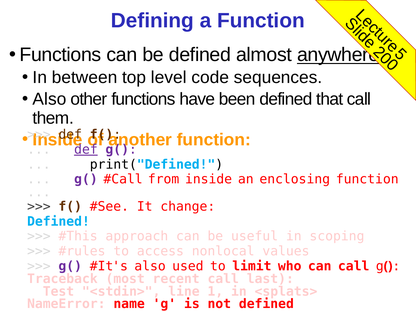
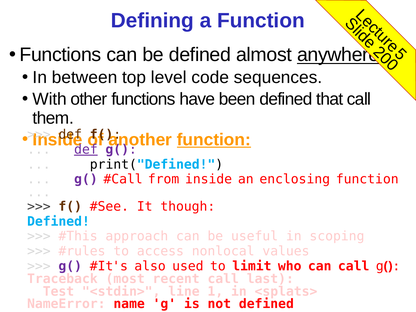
Also at (50, 99): Also -> With
function at (214, 140) underline: none -> present
change: change -> though
